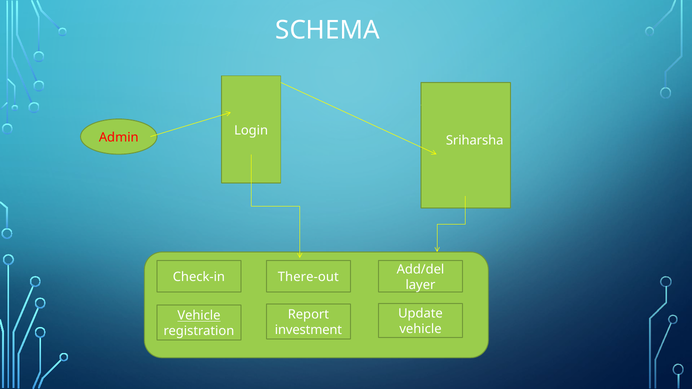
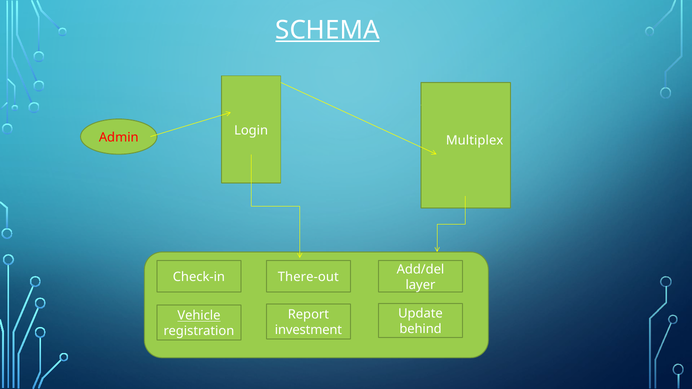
SCHEMA underline: none -> present
Sriharsha: Sriharsha -> Multiplex
vehicle at (420, 329): vehicle -> behind
